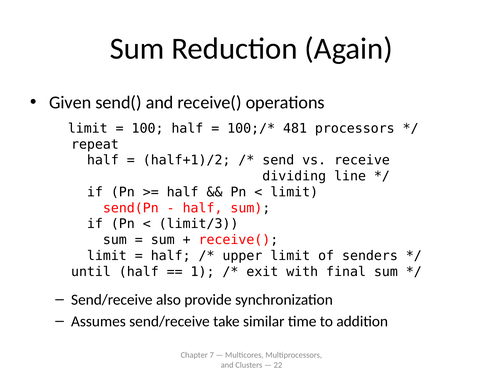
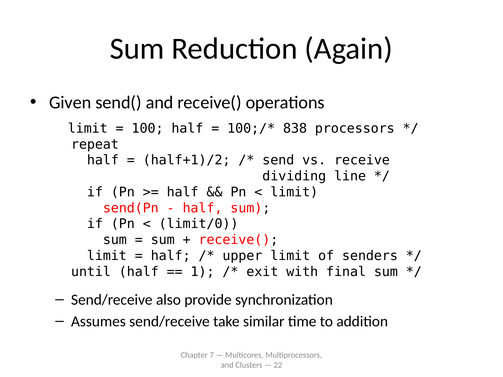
481: 481 -> 838
limit/3: limit/3 -> limit/0
